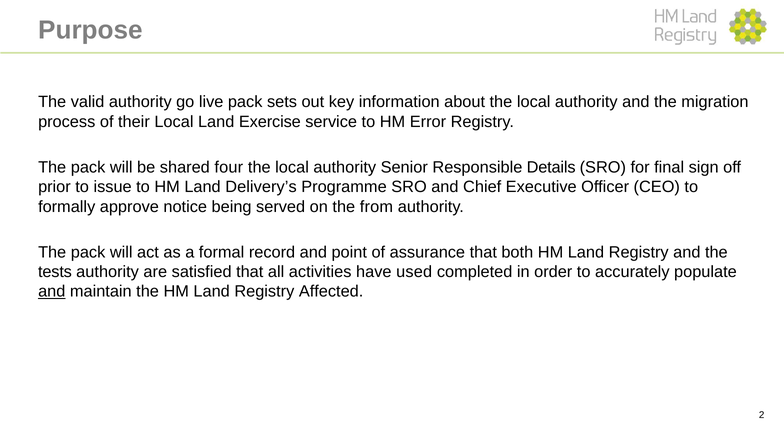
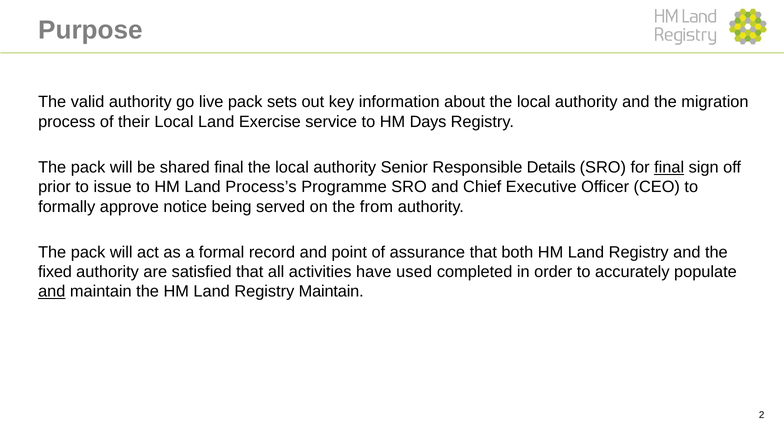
Error: Error -> Days
shared four: four -> final
final at (669, 167) underline: none -> present
Delivery’s: Delivery’s -> Process’s
tests: tests -> fixed
Registry Affected: Affected -> Maintain
